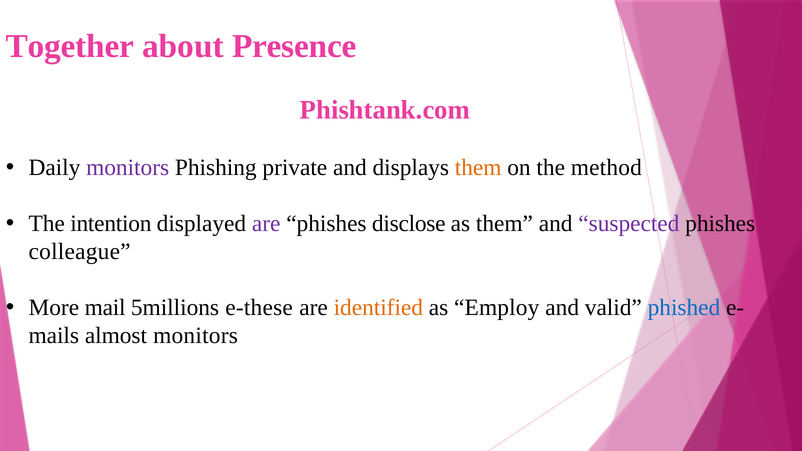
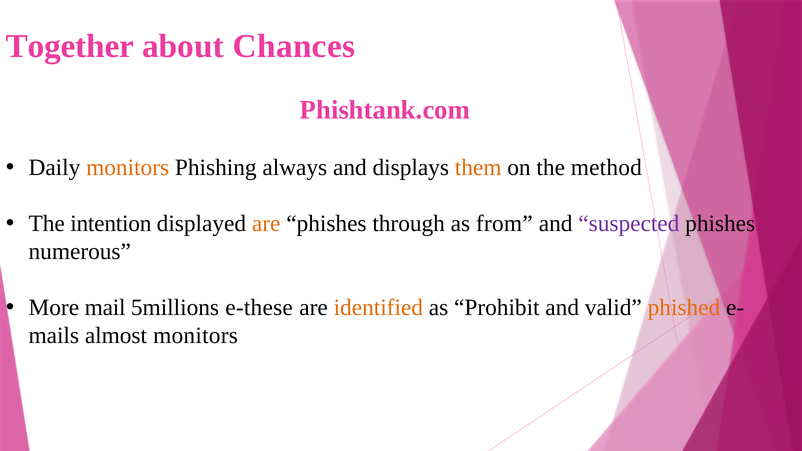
Presence: Presence -> Chances
monitors at (128, 168) colour: purple -> orange
private: private -> always
are at (266, 224) colour: purple -> orange
disclose: disclose -> through
as them: them -> from
colleague: colleague -> numerous
Employ: Employ -> Prohibit
phished colour: blue -> orange
